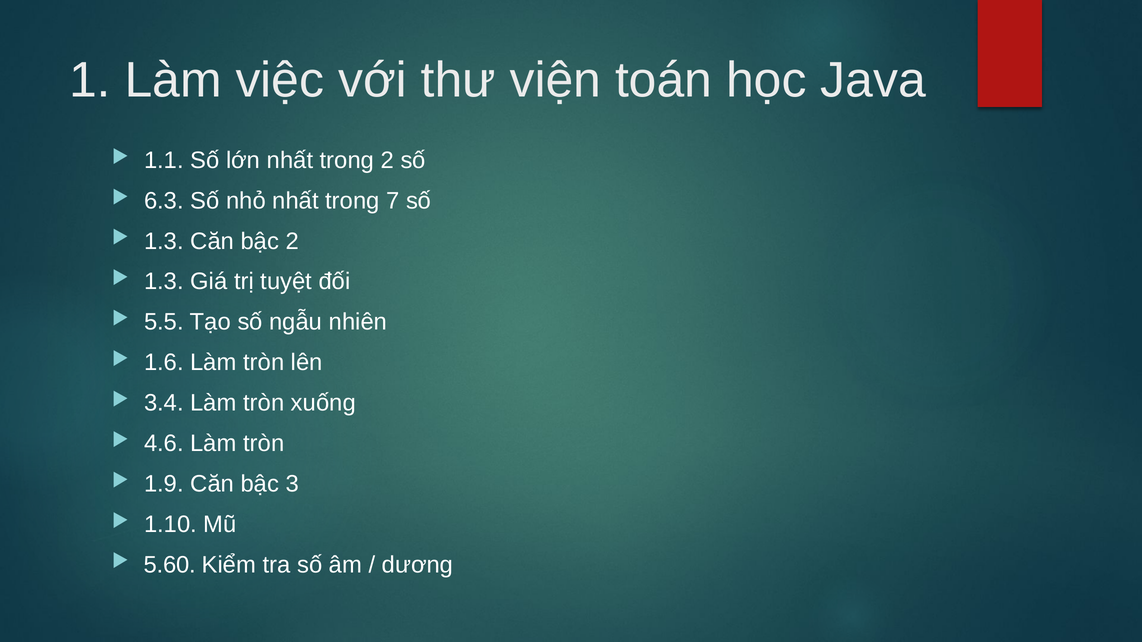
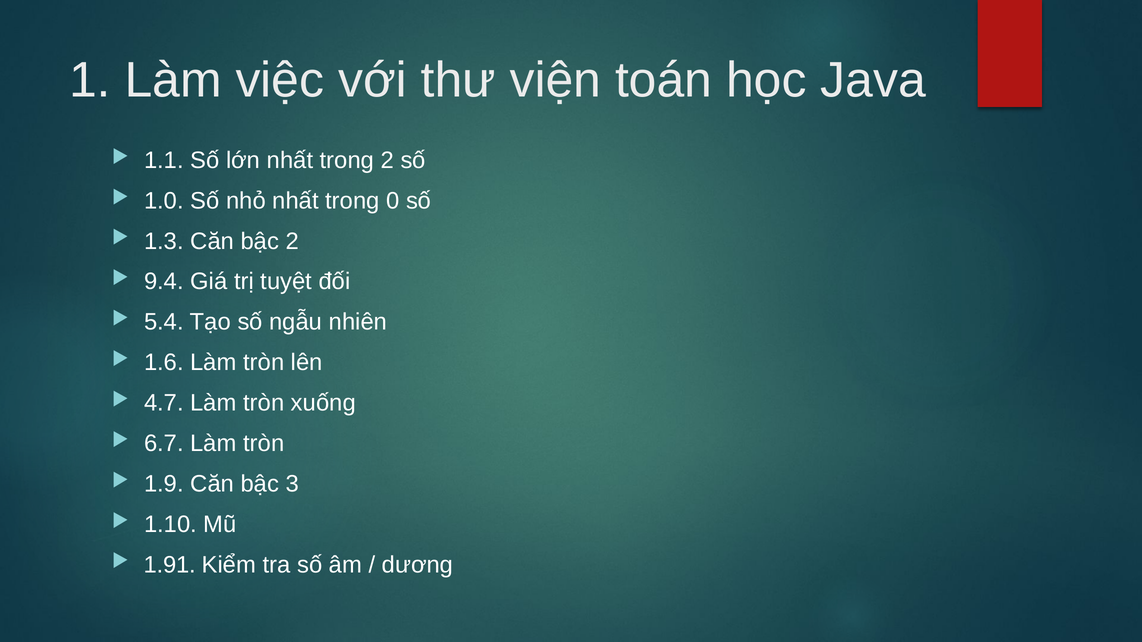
6.3: 6.3 -> 1.0
7: 7 -> 0
1.3 at (164, 282): 1.3 -> 9.4
5.5: 5.5 -> 5.4
3.4: 3.4 -> 4.7
4.6: 4.6 -> 6.7
5.60: 5.60 -> 1.91
